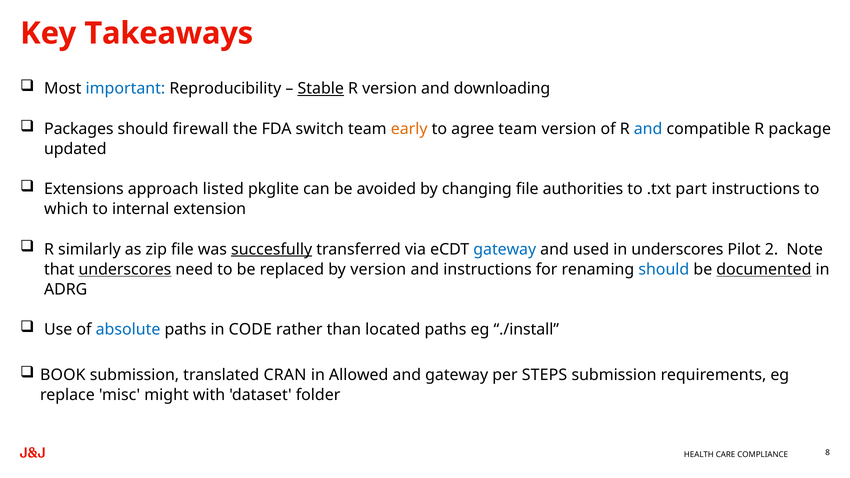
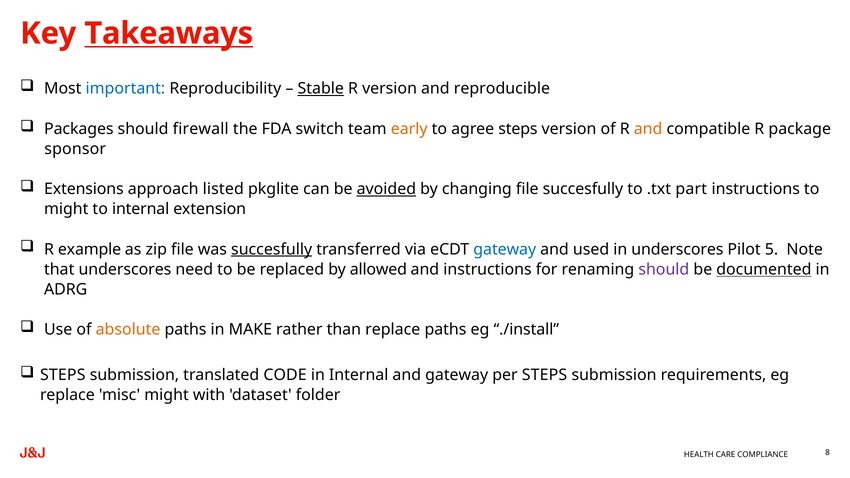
Takeaways underline: none -> present
downloading: downloading -> reproducible
agree team: team -> steps
and at (648, 129) colour: blue -> orange
updated: updated -> sponsor
avoided underline: none -> present
file authorities: authorities -> succesfully
which at (66, 209): which -> might
similarly: similarly -> example
2: 2 -> 5
underscores at (125, 269) underline: present -> none
by version: version -> allowed
should at (664, 269) colour: blue -> purple
absolute colour: blue -> orange
CODE: CODE -> MAKE
than located: located -> replace
BOOK at (63, 375): BOOK -> STEPS
CRAN: CRAN -> CODE
in Allowed: Allowed -> Internal
